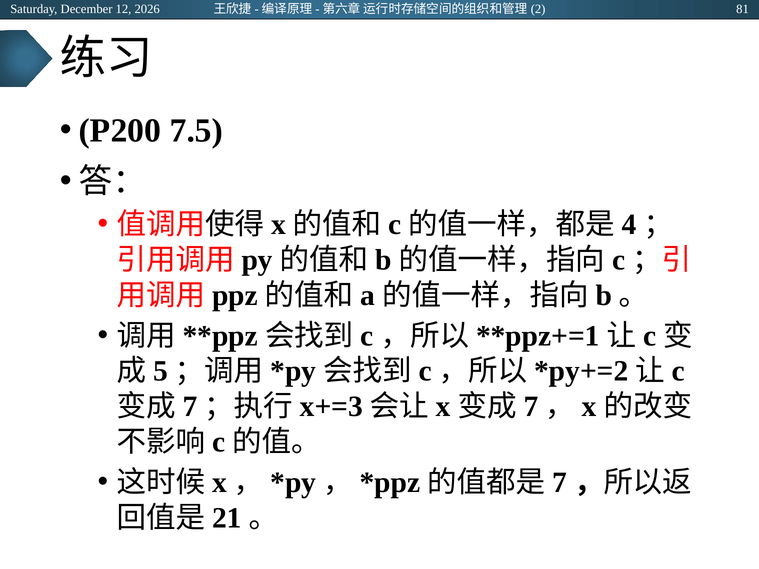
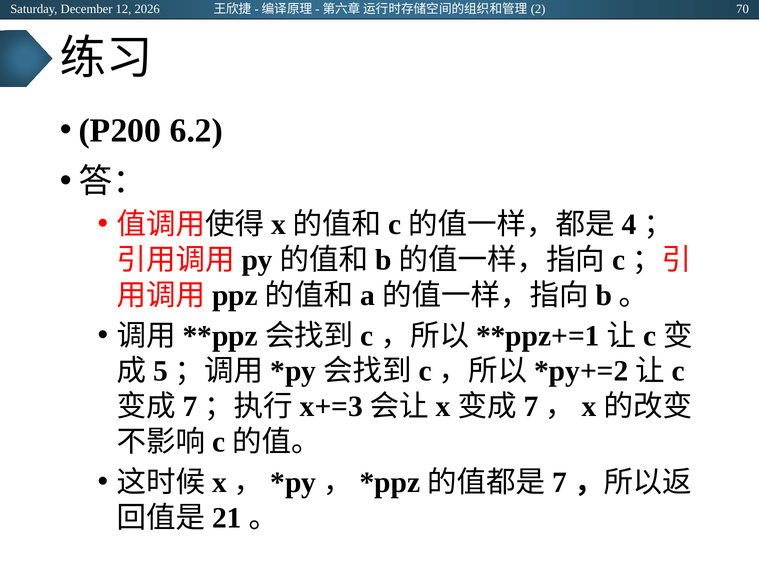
81: 81 -> 70
7.5: 7.5 -> 6.2
